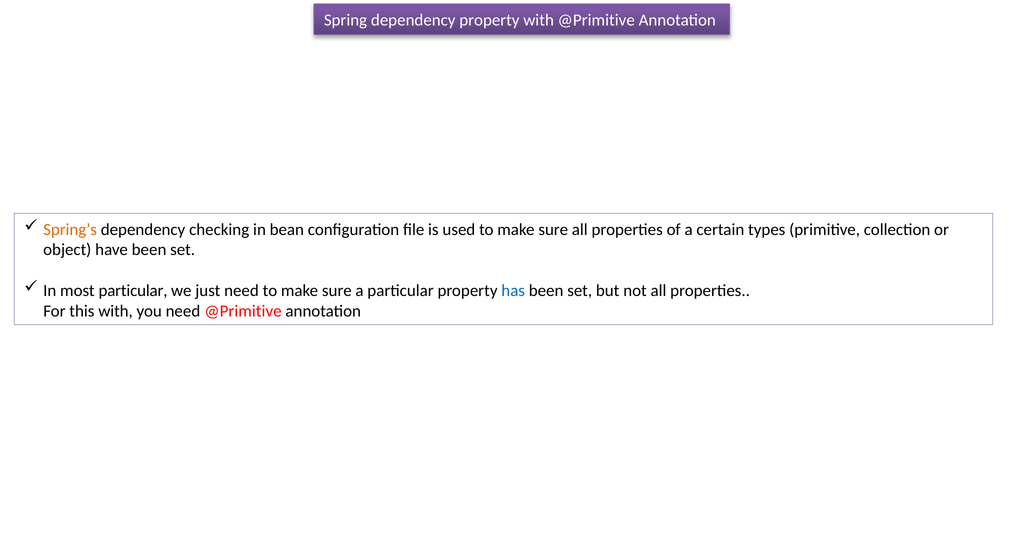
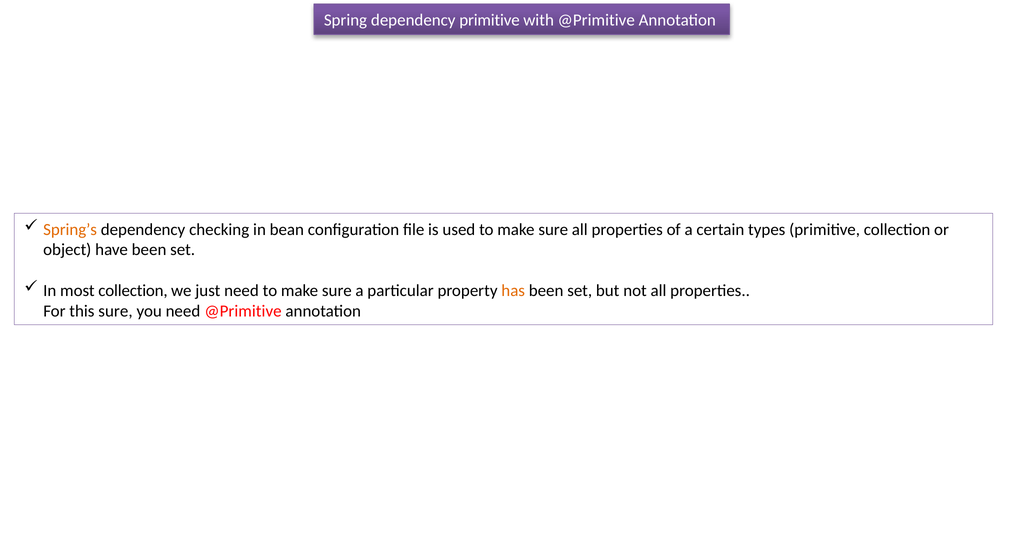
dependency property: property -> primitive
most particular: particular -> collection
has colour: blue -> orange
this with: with -> sure
